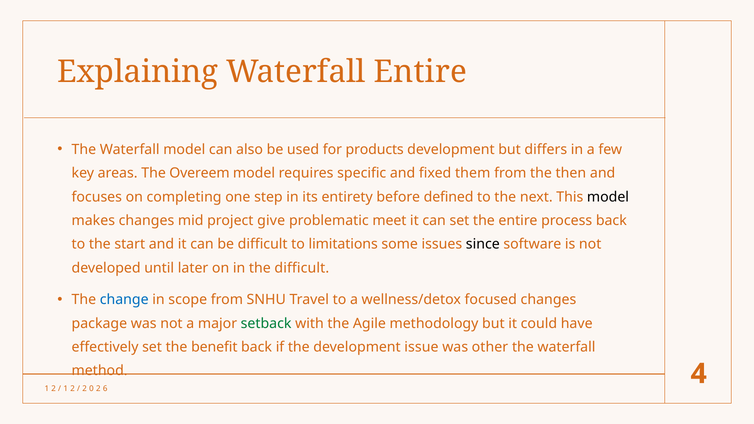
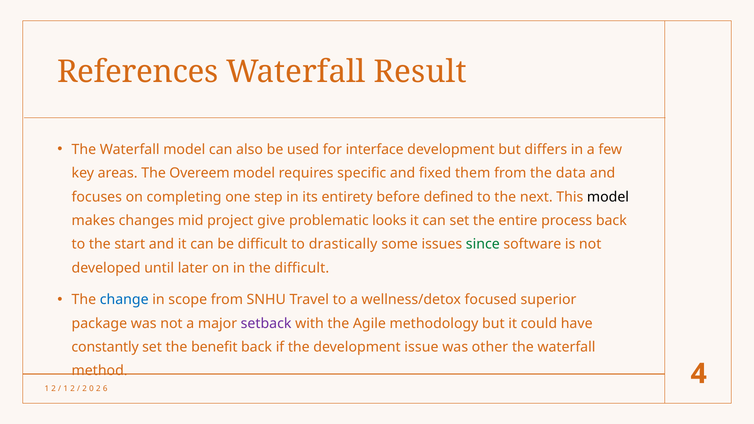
Explaining: Explaining -> References
Waterfall Entire: Entire -> Result
products: products -> interface
then: then -> data
meet: meet -> looks
limitations: limitations -> drastically
since colour: black -> green
focused changes: changes -> superior
setback colour: green -> purple
effectively: effectively -> constantly
